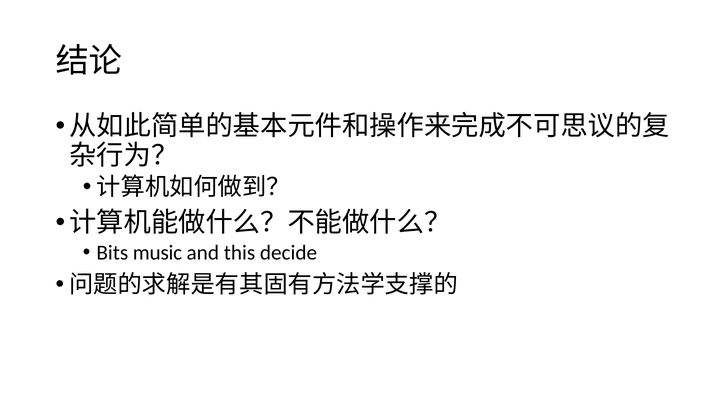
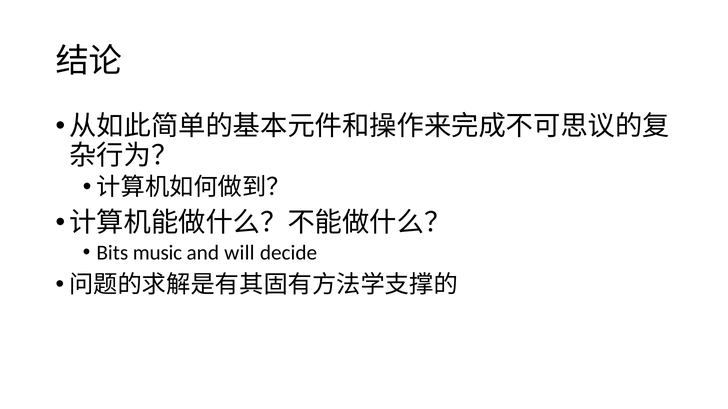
this: this -> will
